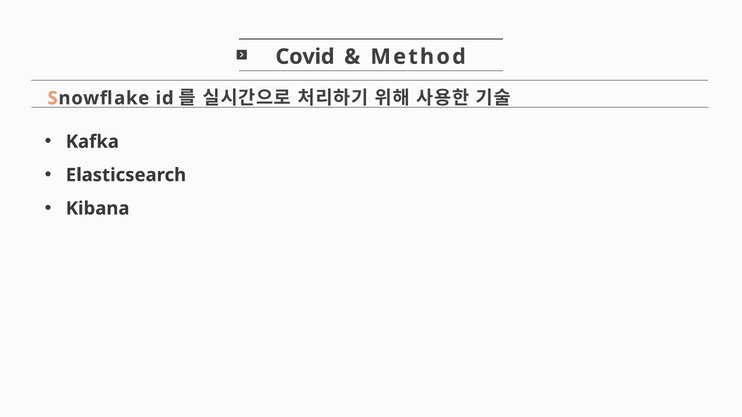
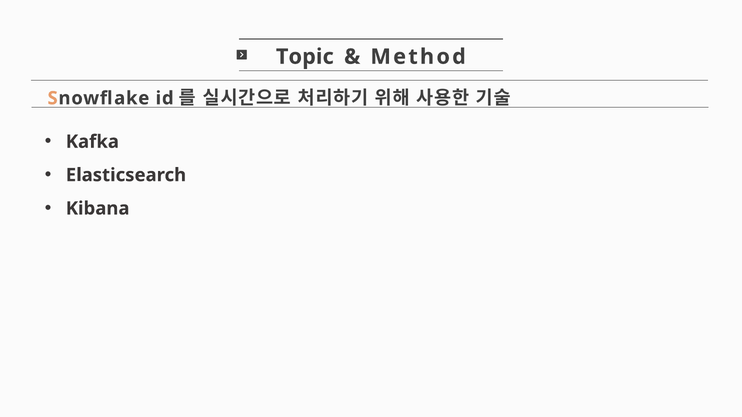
Covid: Covid -> Topic
